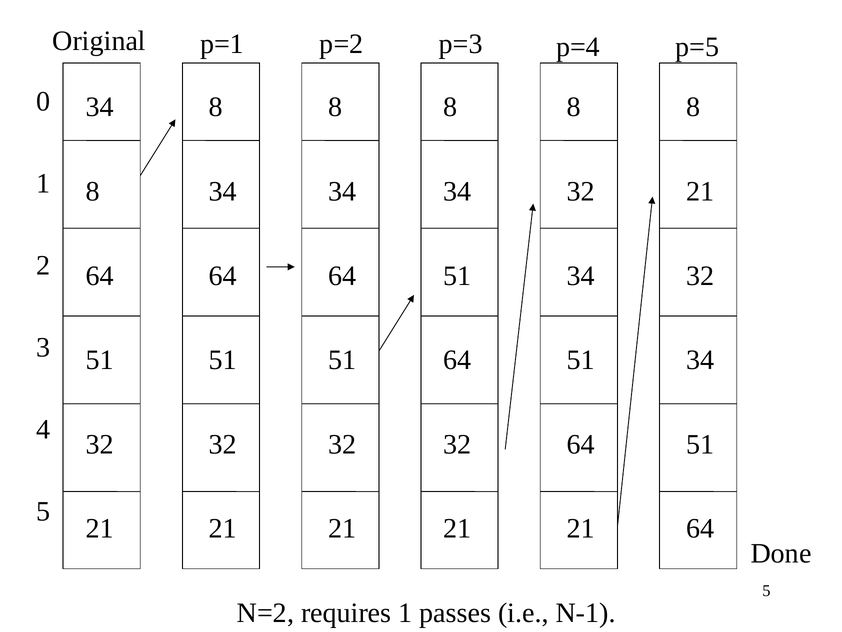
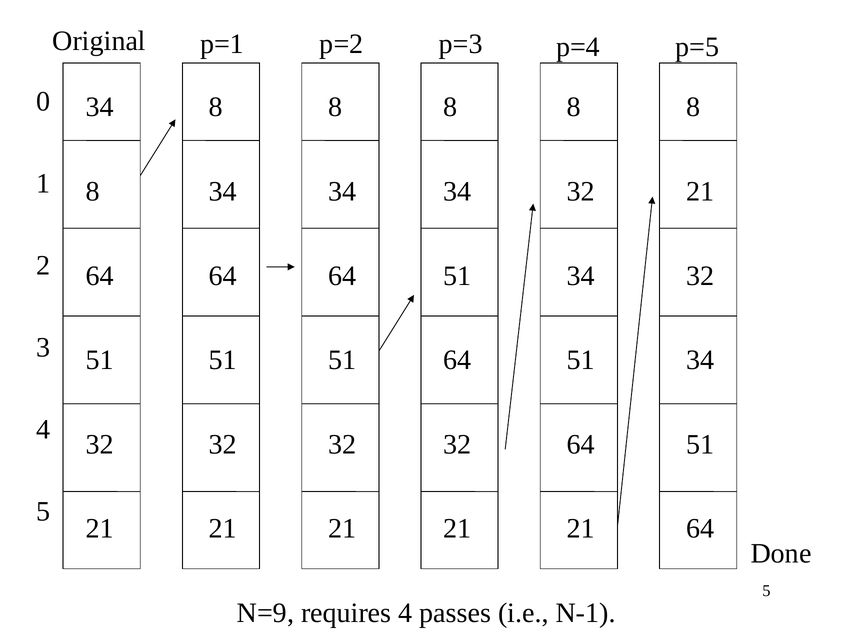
N=2: N=2 -> N=9
requires 1: 1 -> 4
